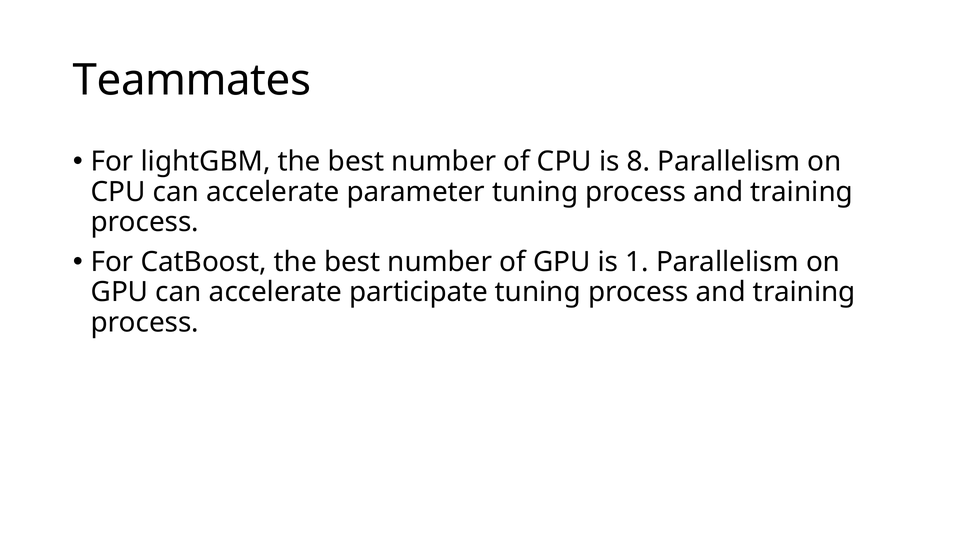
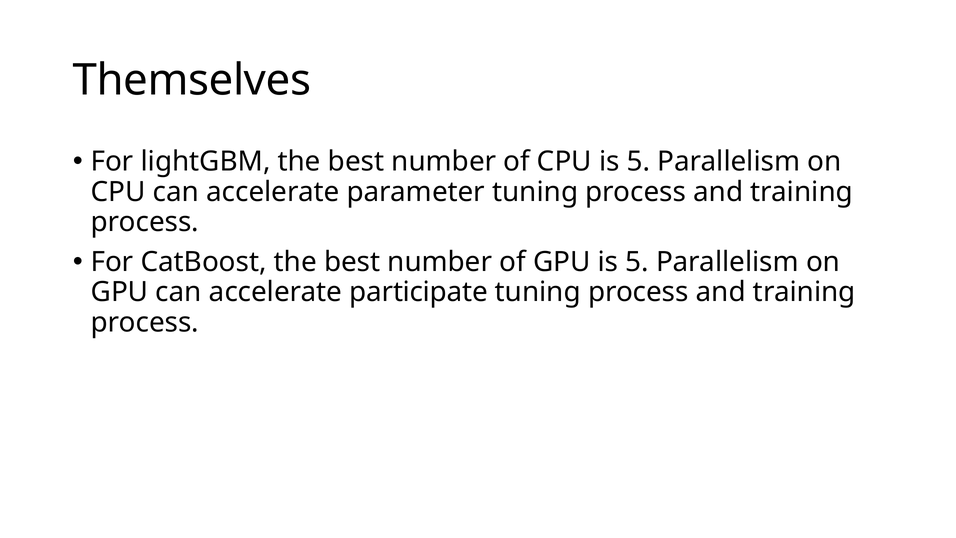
Teammates: Teammates -> Themselves
CPU is 8: 8 -> 5
GPU is 1: 1 -> 5
